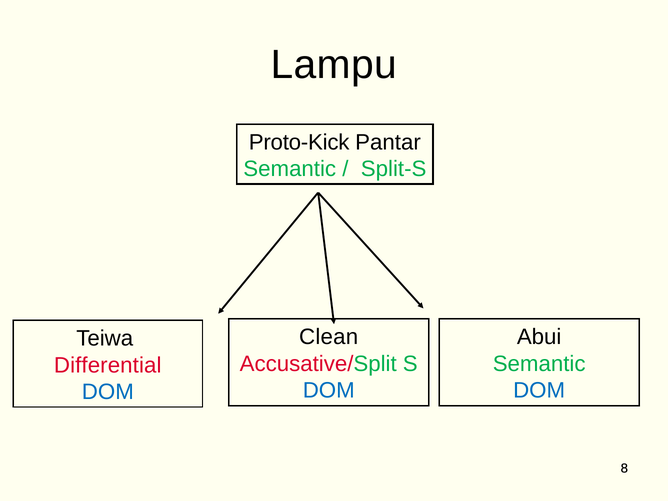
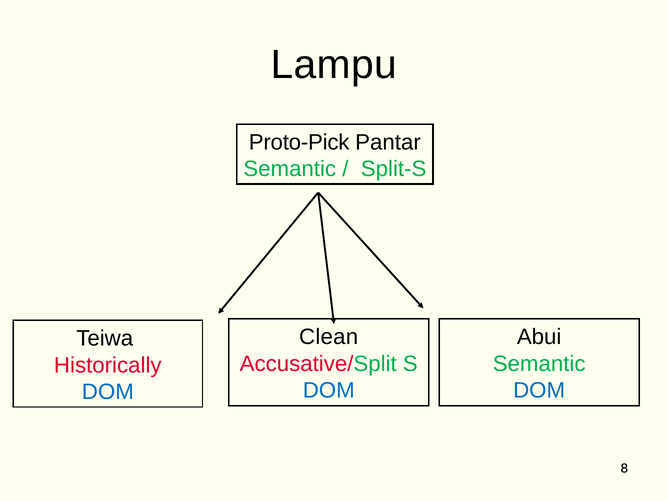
Proto-Kick: Proto-Kick -> Proto-Pick
Differential: Differential -> Historically
